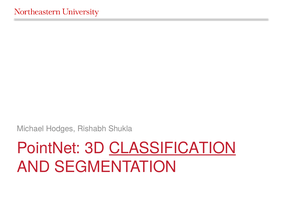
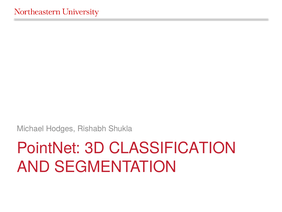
CLASSIFICATION underline: present -> none
